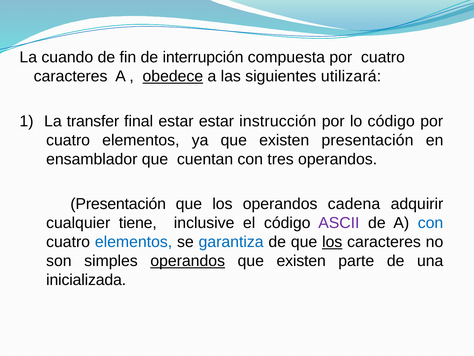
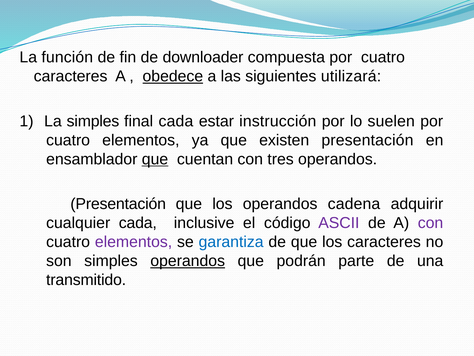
cuando: cuando -> función
interrupción: interrupción -> downloader
La transfer: transfer -> simples
final estar: estar -> cada
lo código: código -> suelen
que at (155, 159) underline: none -> present
cualquier tiene: tiene -> cada
con at (431, 223) colour: blue -> purple
elementos at (134, 242) colour: blue -> purple
los at (332, 242) underline: present -> none
existen at (301, 261): existen -> podrán
inicializada: inicializada -> transmitido
